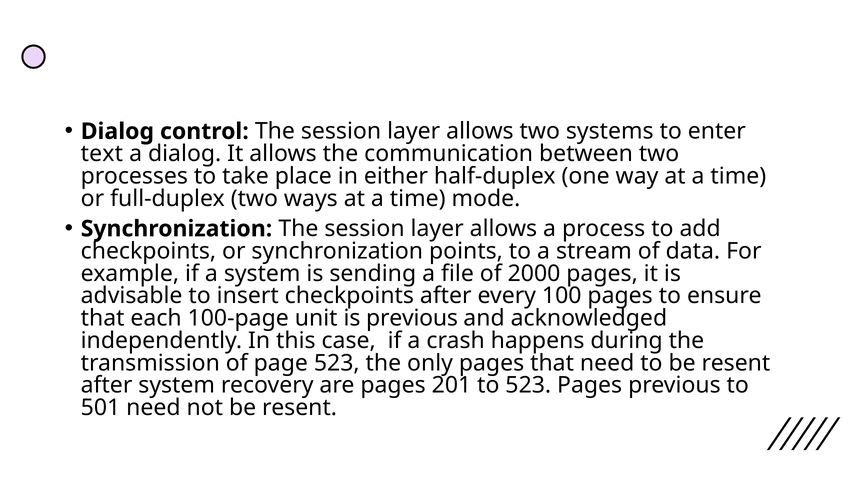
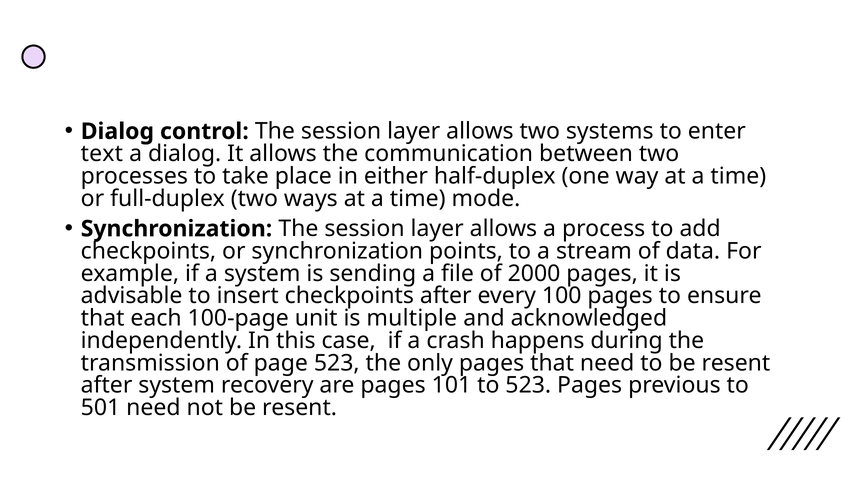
is previous: previous -> multiple
201: 201 -> 101
